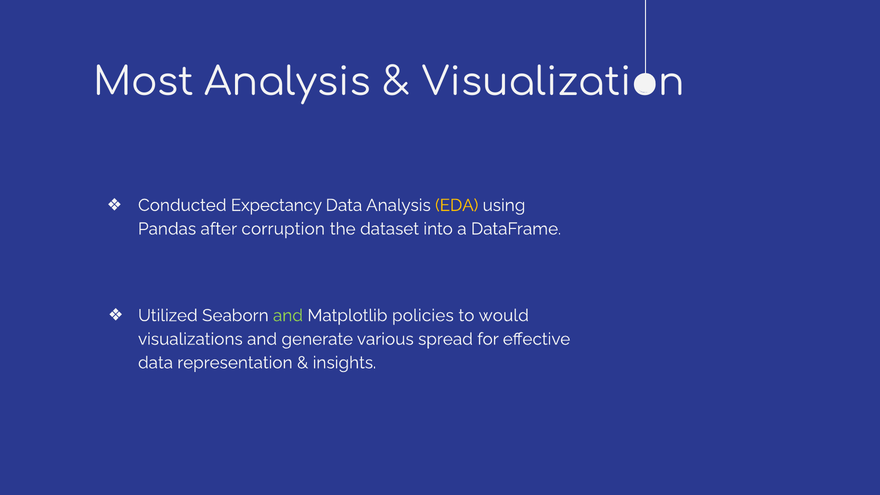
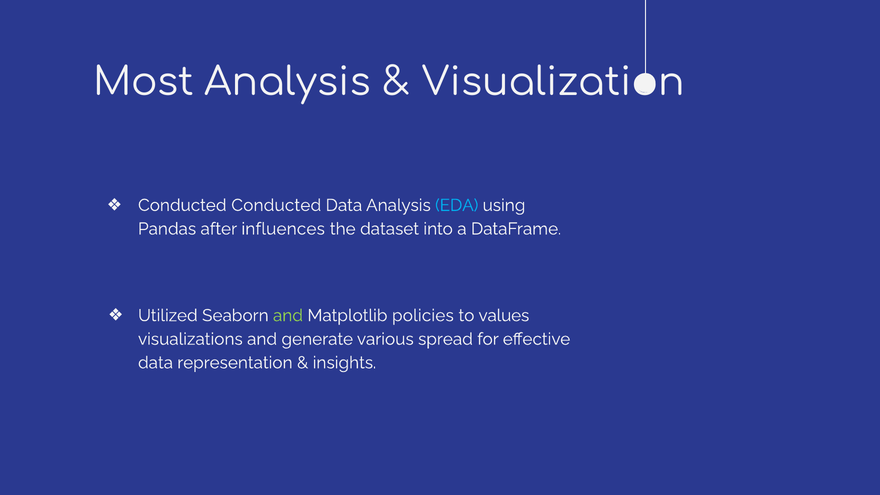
Conducted Expectancy: Expectancy -> Conducted
EDA colour: yellow -> light blue
corruption: corruption -> influences
would: would -> values
